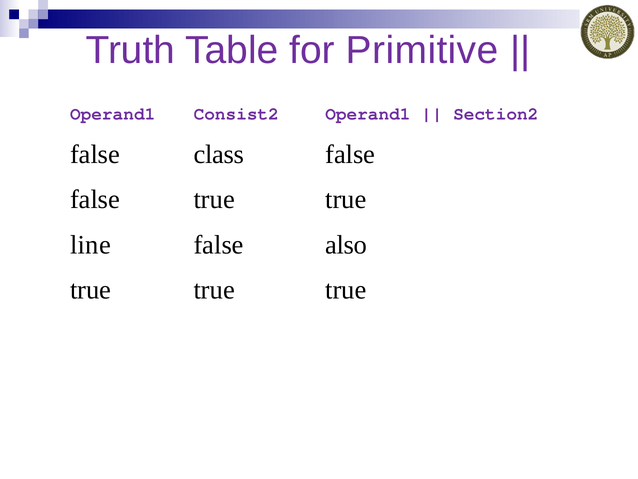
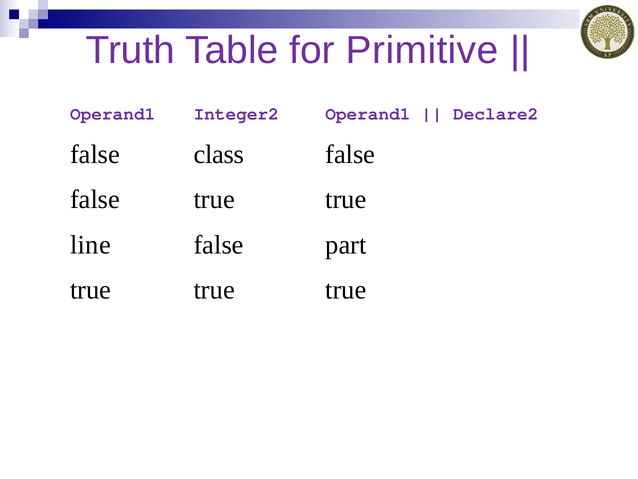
Consist2: Consist2 -> Integer2
Section2: Section2 -> Declare2
also: also -> part
